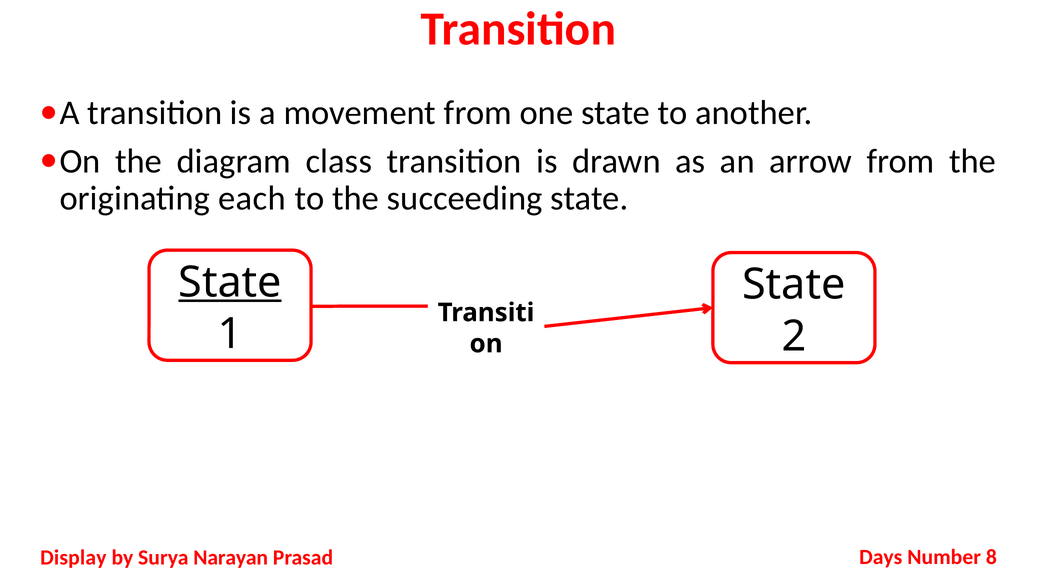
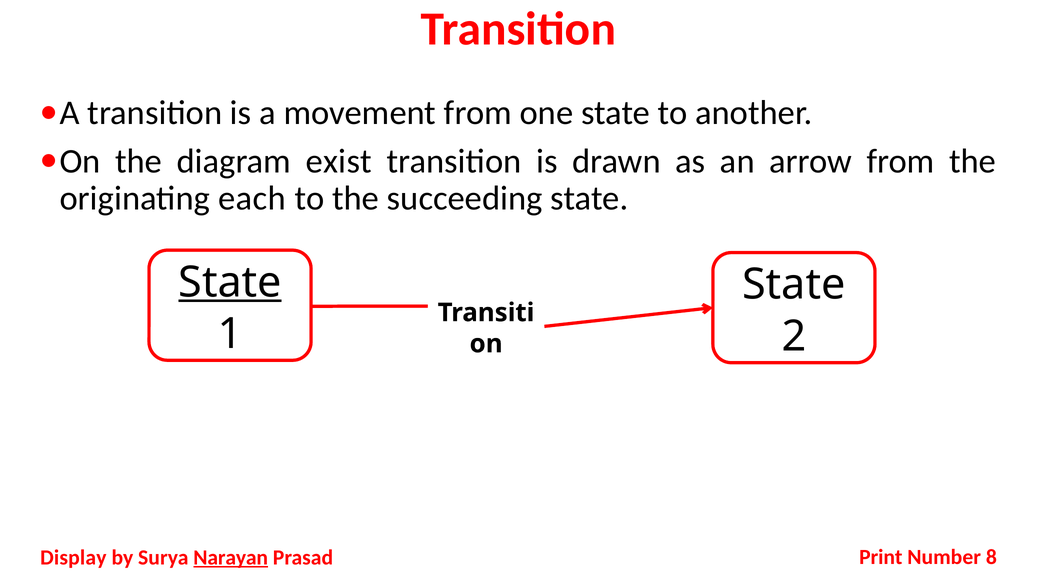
class: class -> exist
Narayan underline: none -> present
Days: Days -> Print
